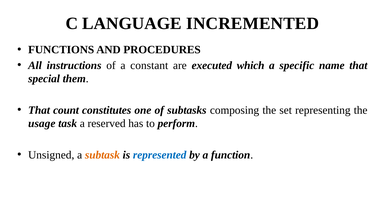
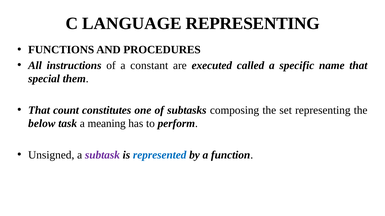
LANGUAGE INCREMENTED: INCREMENTED -> REPRESENTING
which: which -> called
usage: usage -> below
reserved: reserved -> meaning
subtask colour: orange -> purple
